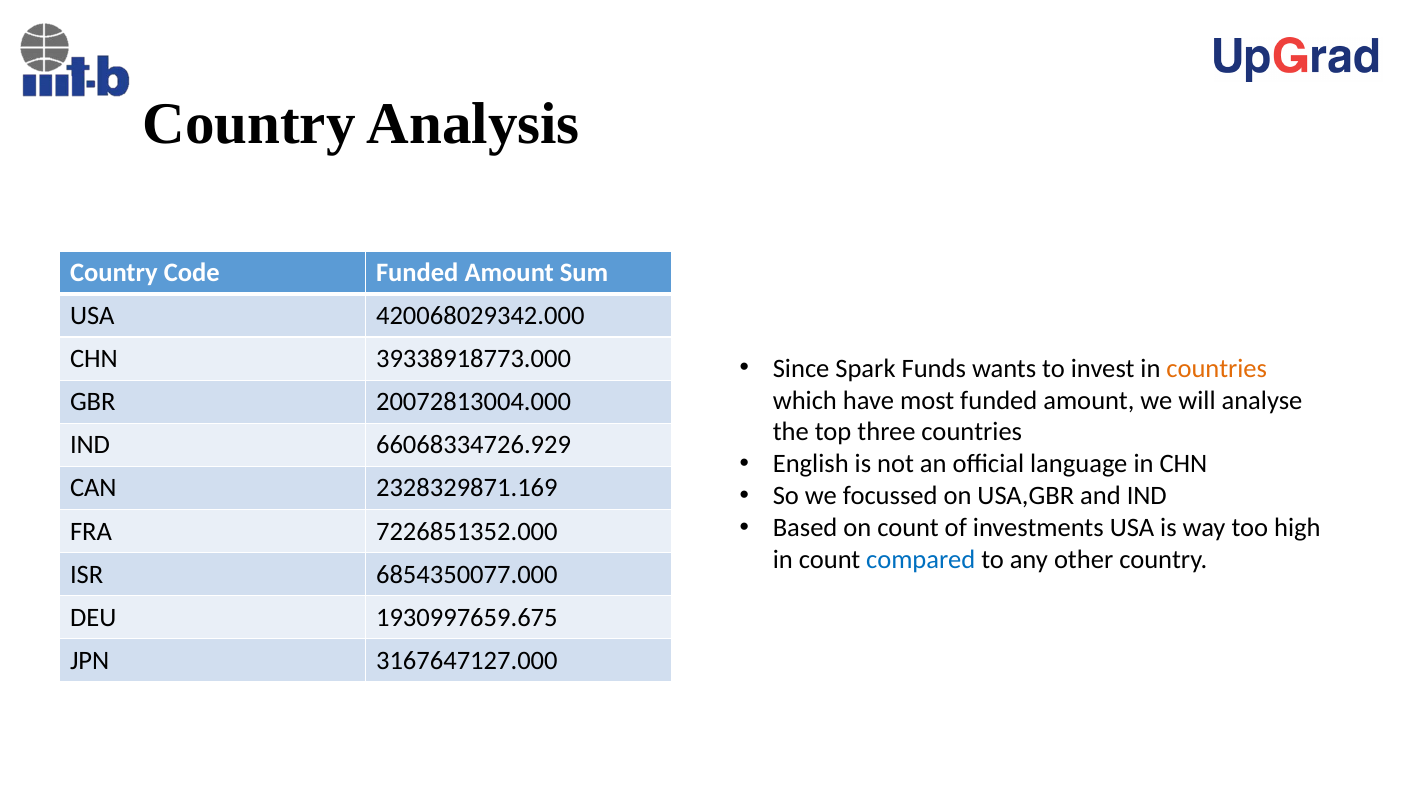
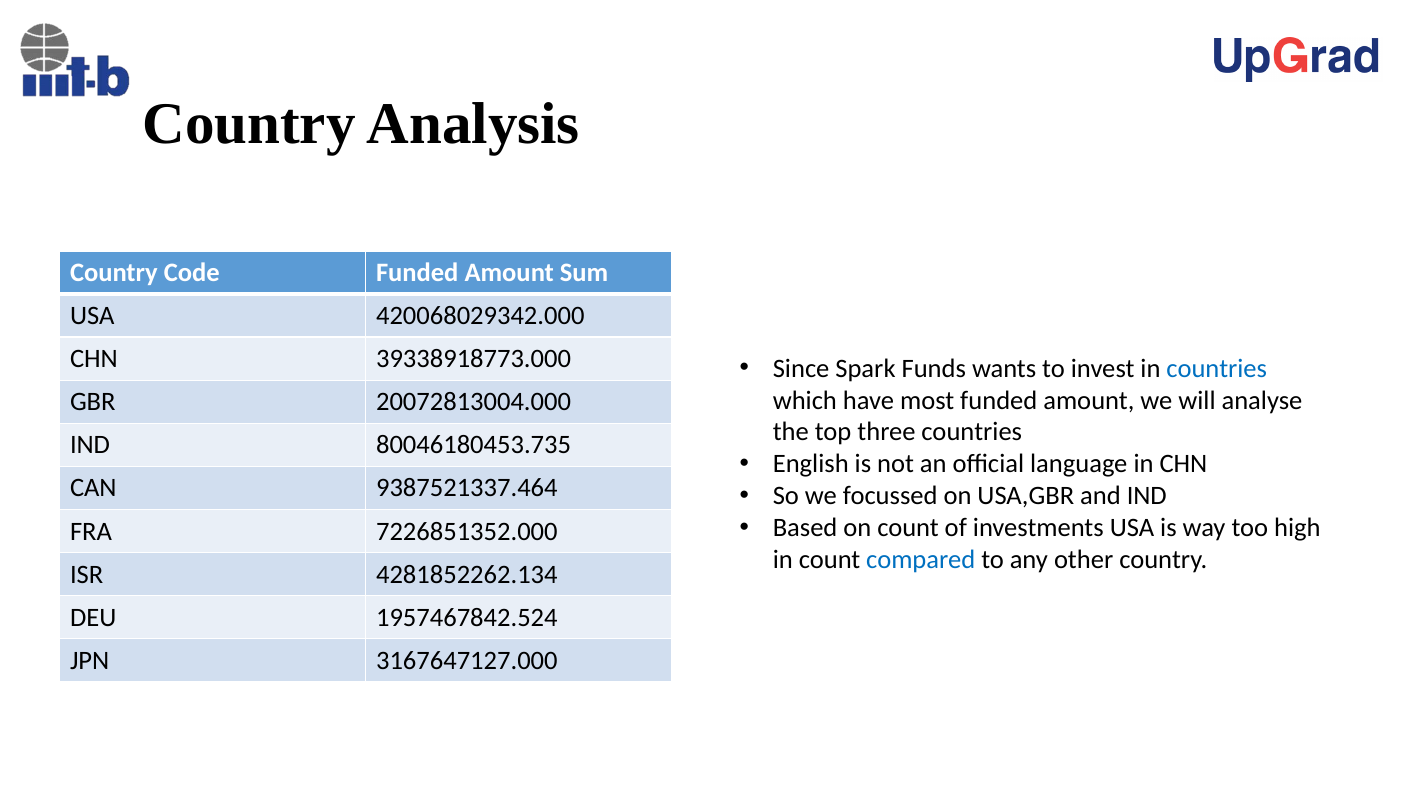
countries at (1217, 368) colour: orange -> blue
66068334726.929: 66068334726.929 -> 80046180453.735
2328329871.169: 2328329871.169 -> 9387521337.464
6854350077.000: 6854350077.000 -> 4281852262.134
1930997659.675: 1930997659.675 -> 1957467842.524
